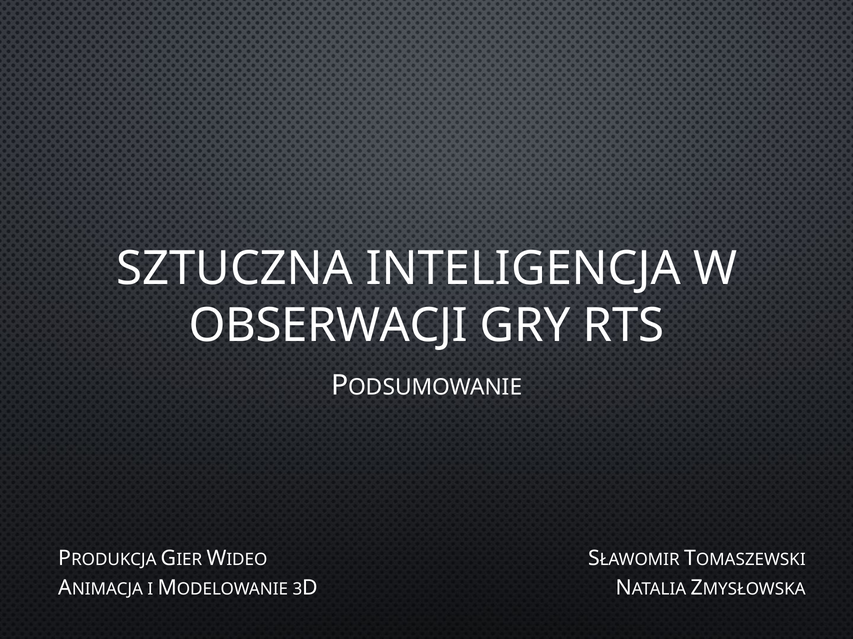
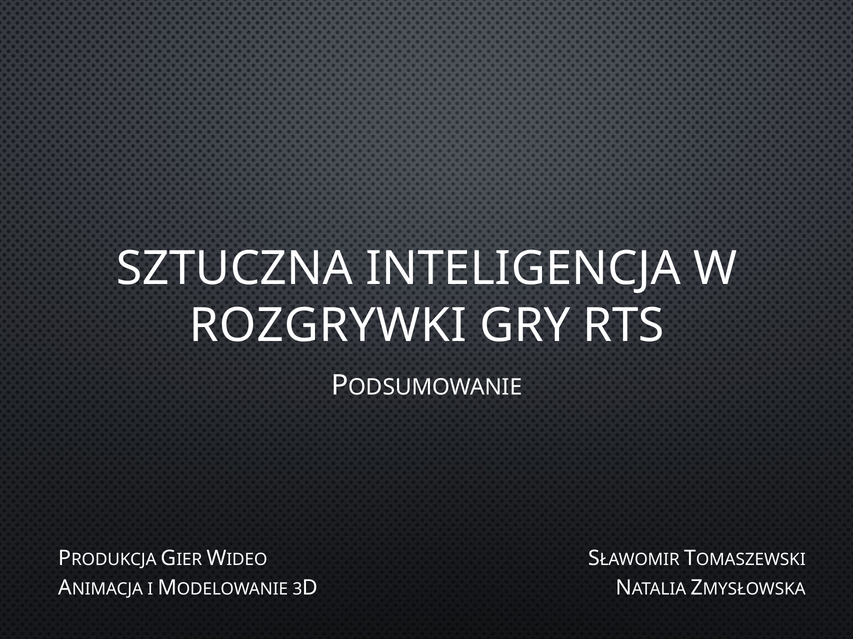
OBSERWACJI: OBSERWACJI -> ROZGRYWKI
